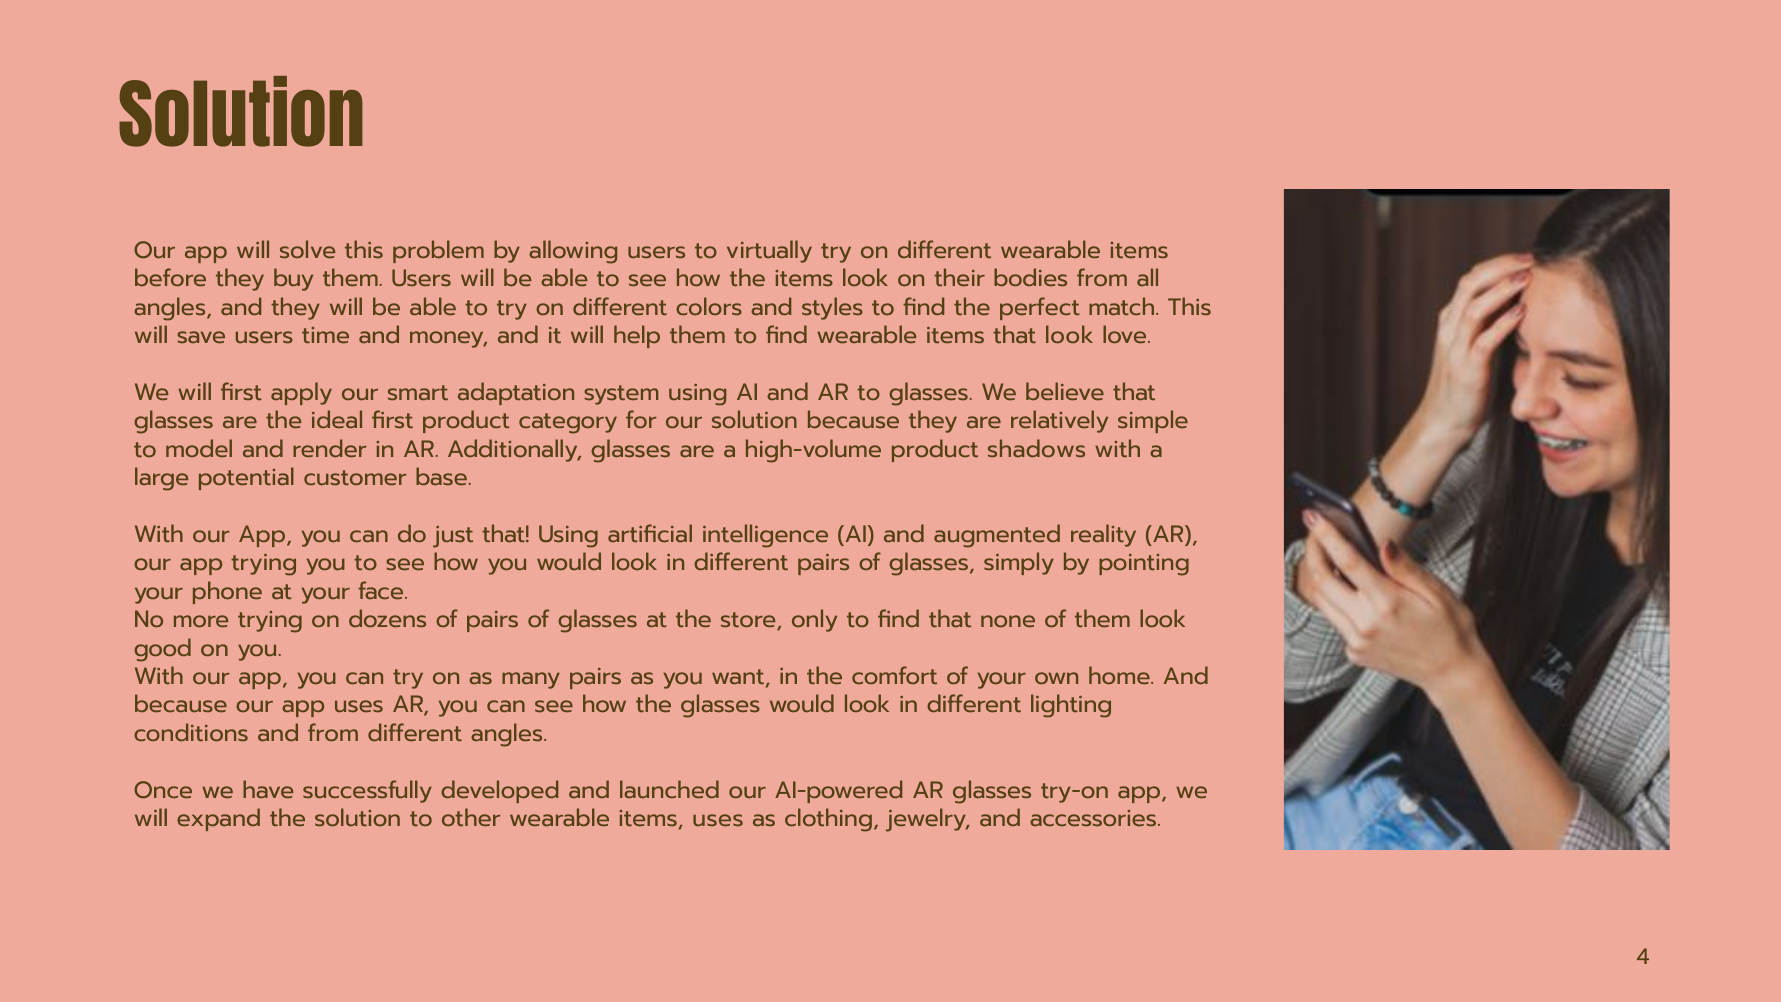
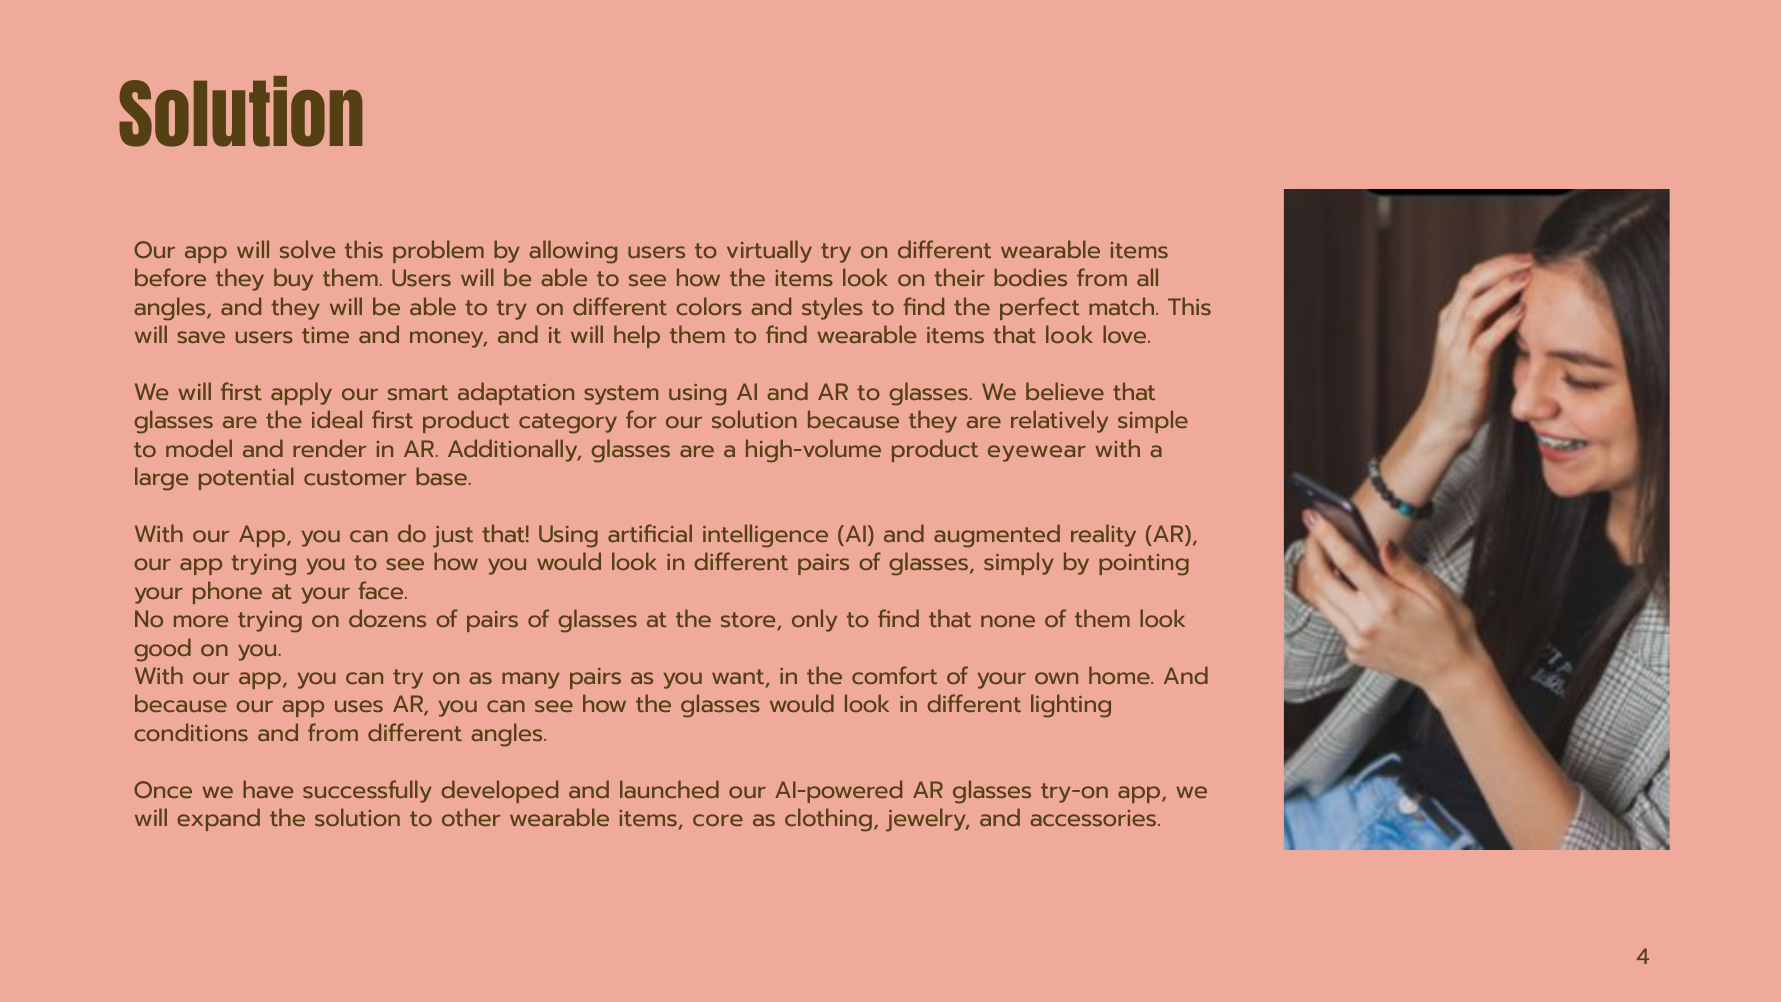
shadows: shadows -> eyewear
items uses: uses -> core
